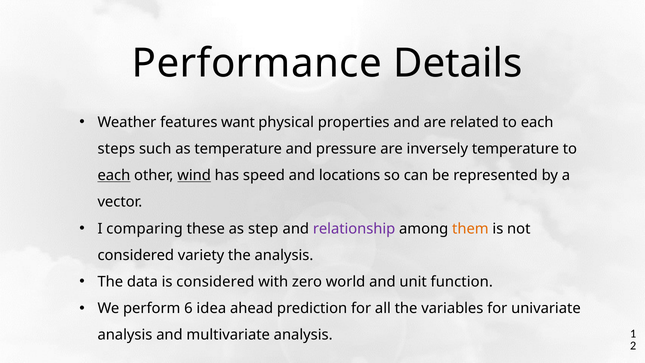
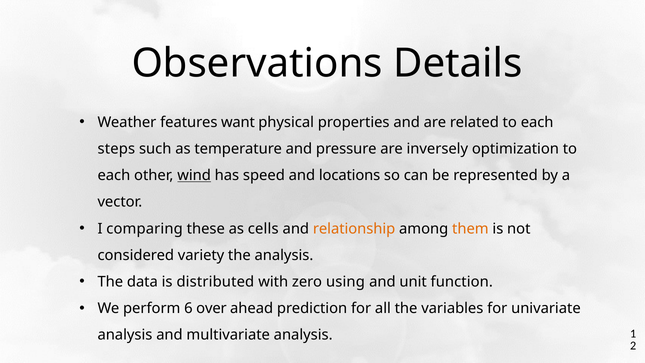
Performance: Performance -> Observations
inversely temperature: temperature -> optimization
each at (114, 175) underline: present -> none
step: step -> cells
relationship colour: purple -> orange
is considered: considered -> distributed
world: world -> using
idea: idea -> over
